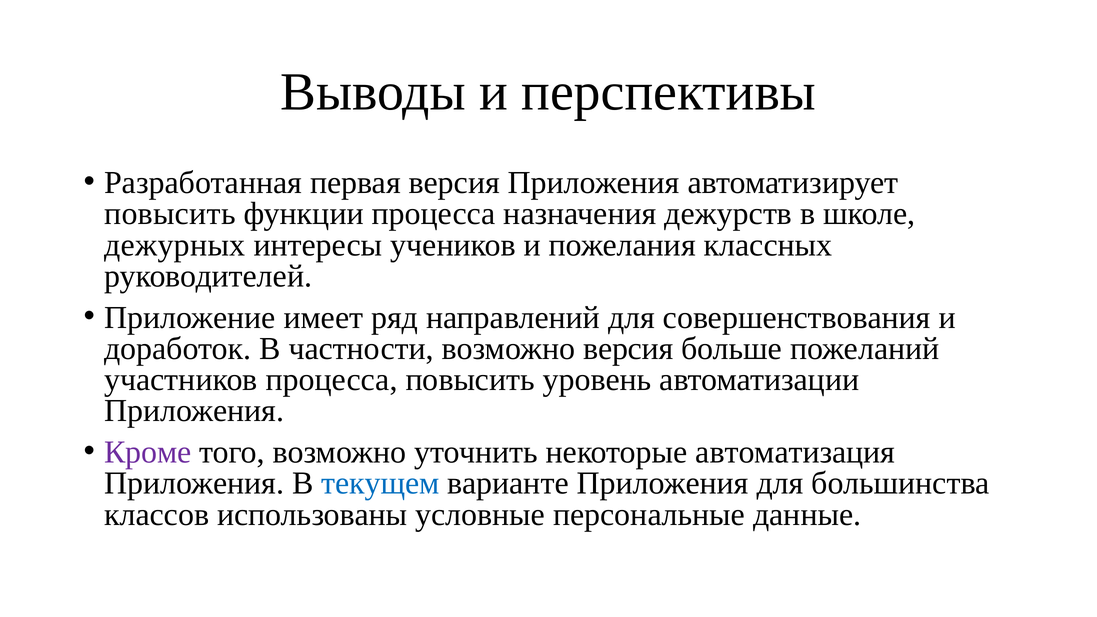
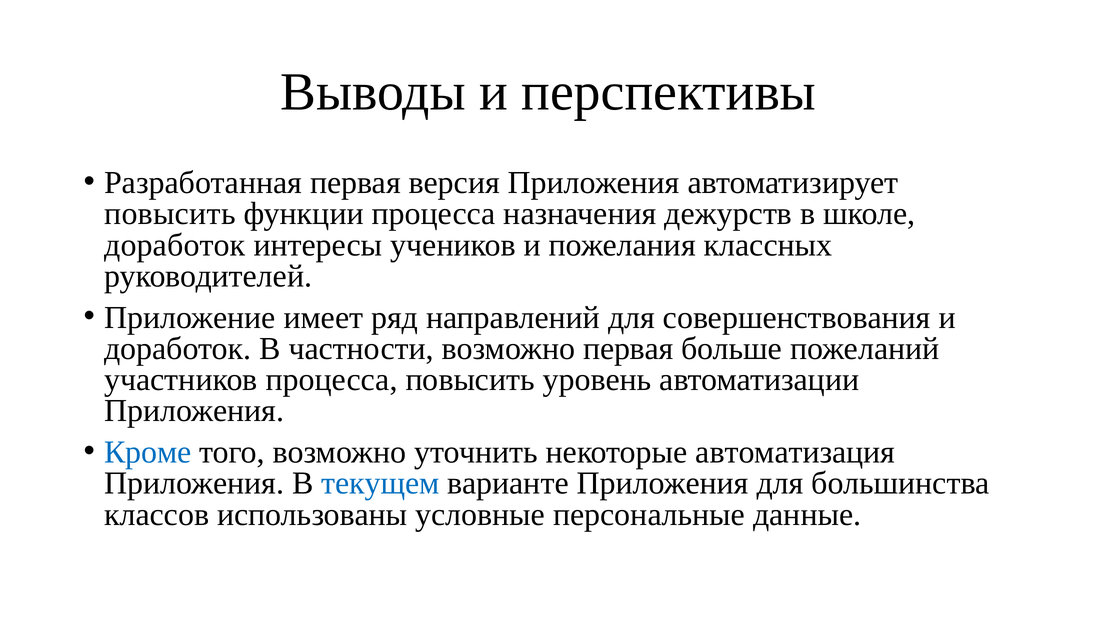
дежурных at (175, 245): дежурных -> доработок
возможно версия: версия -> первая
Кроме colour: purple -> blue
